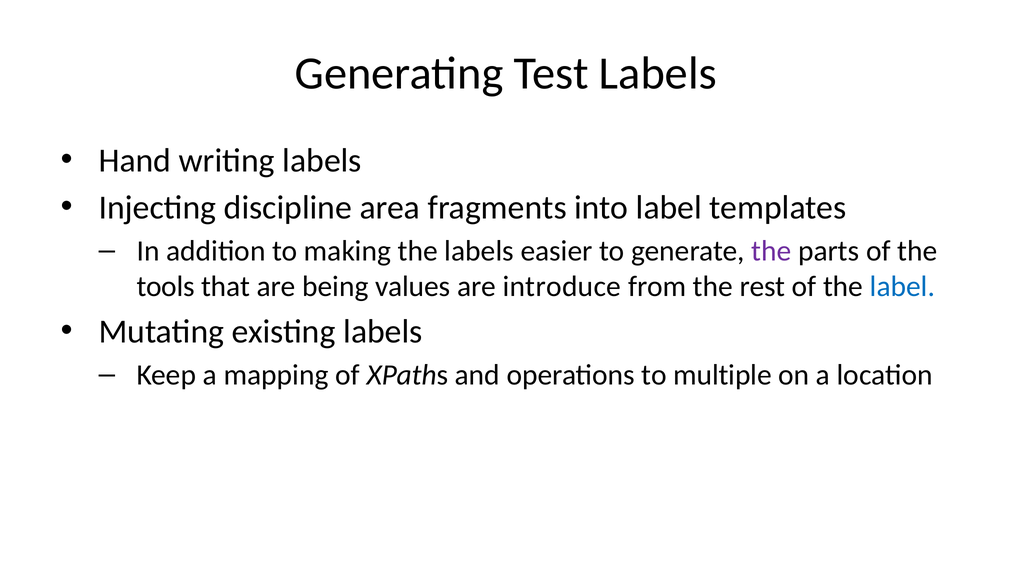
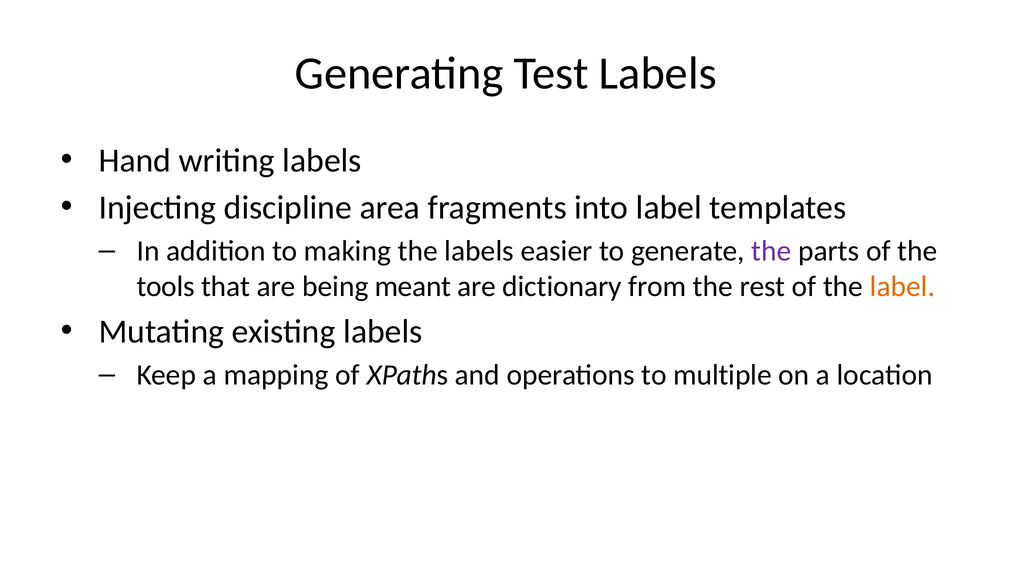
values: values -> meant
introduce: introduce -> dictionary
label at (902, 287) colour: blue -> orange
